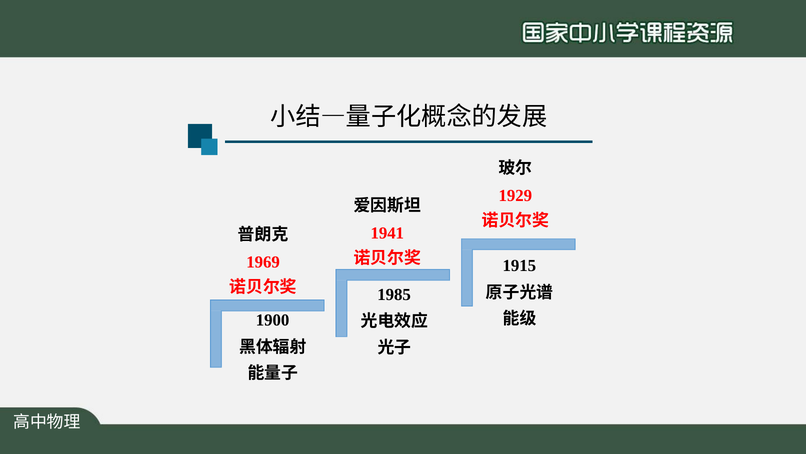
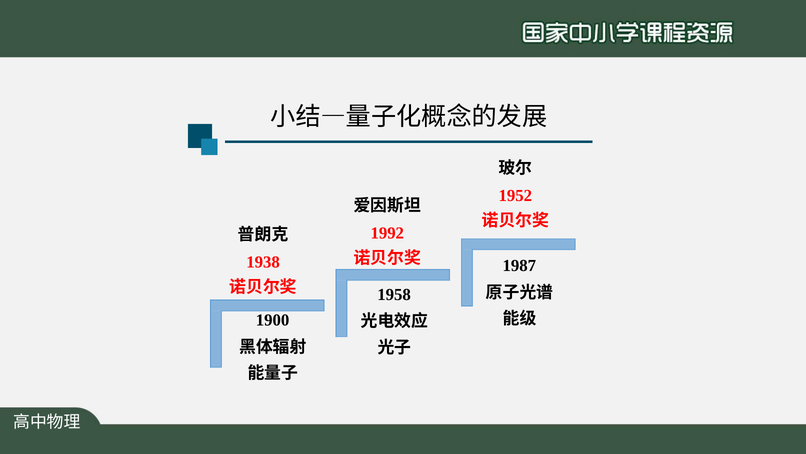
1929: 1929 -> 1952
1941: 1941 -> 1992
1969: 1969 -> 1938
1915: 1915 -> 1987
1985: 1985 -> 1958
